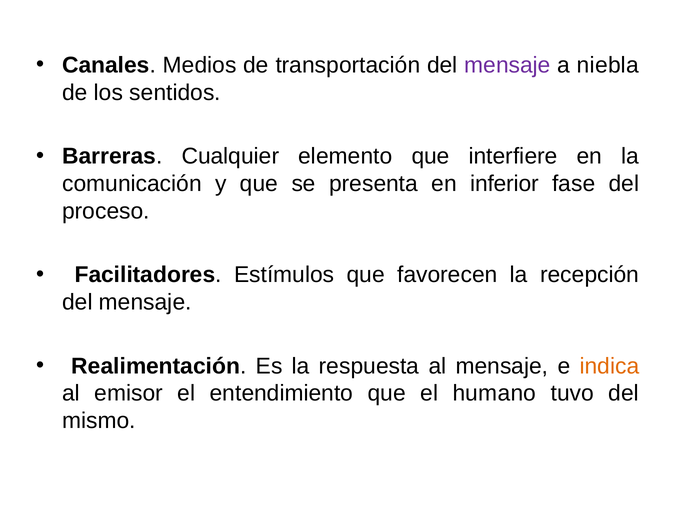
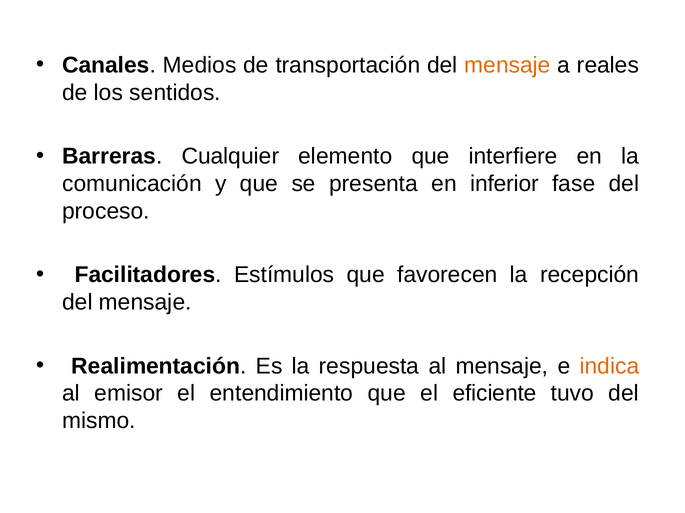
mensaje at (507, 65) colour: purple -> orange
niebla: niebla -> reales
humano: humano -> eficiente
